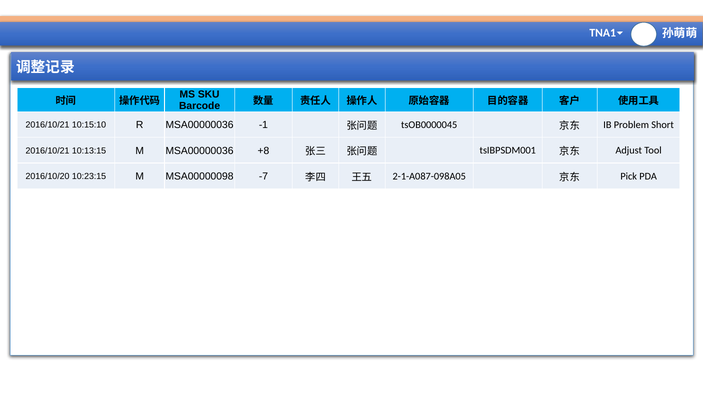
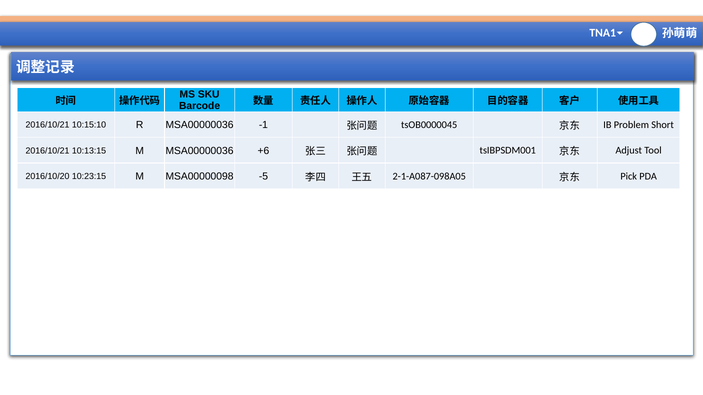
+8: +8 -> +6
-7: -7 -> -5
